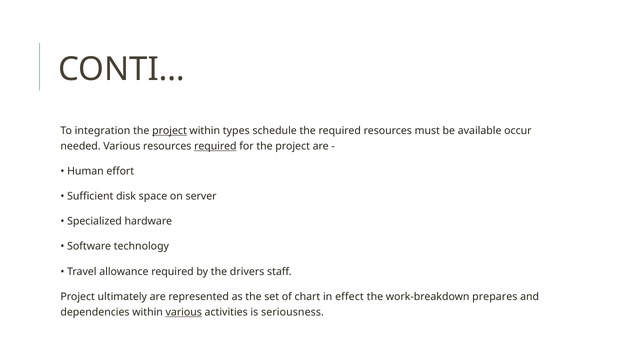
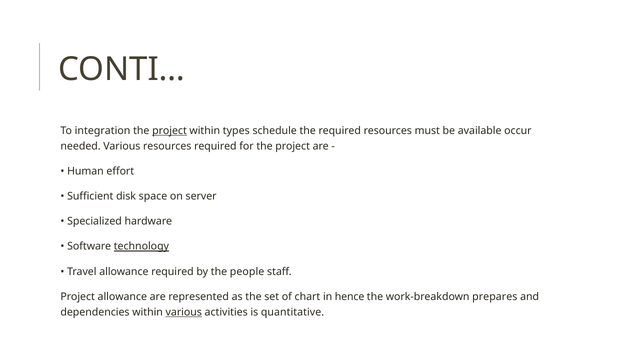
required at (215, 146) underline: present -> none
technology underline: none -> present
drivers: drivers -> people
Project ultimately: ultimately -> allowance
effect: effect -> hence
seriousness: seriousness -> quantitative
